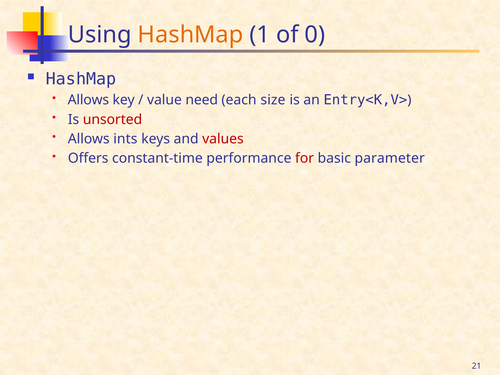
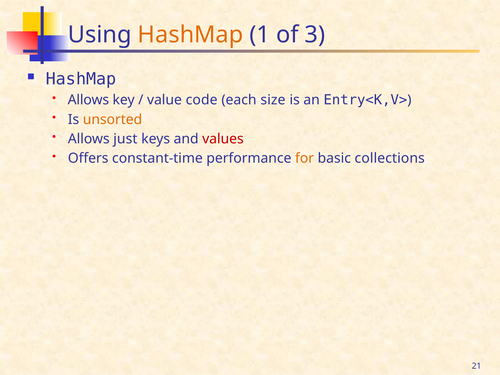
0: 0 -> 3
need: need -> code
unsorted colour: red -> orange
ints: ints -> just
for colour: red -> orange
parameter: parameter -> collections
